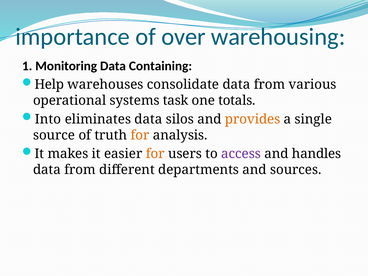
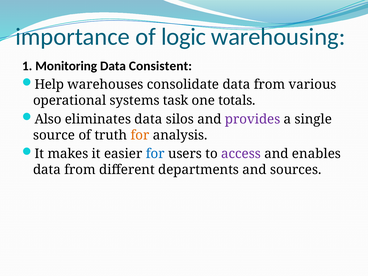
over: over -> logic
Containing: Containing -> Consistent
Into: Into -> Also
provides colour: orange -> purple
for at (155, 154) colour: orange -> blue
handles: handles -> enables
